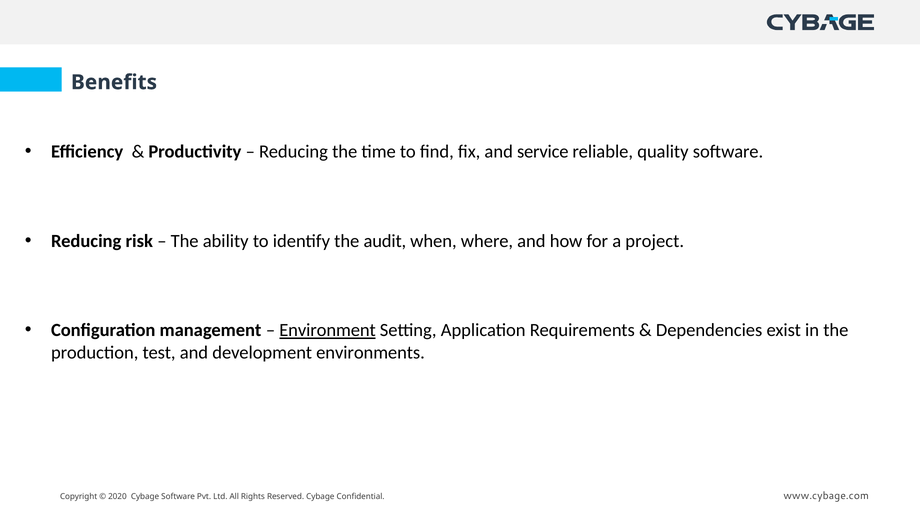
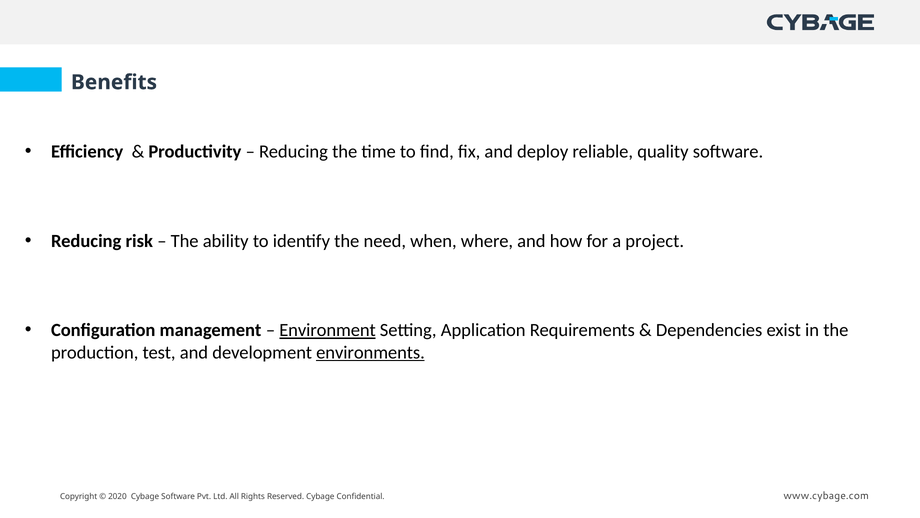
service: service -> deploy
audit: audit -> need
environments underline: none -> present
